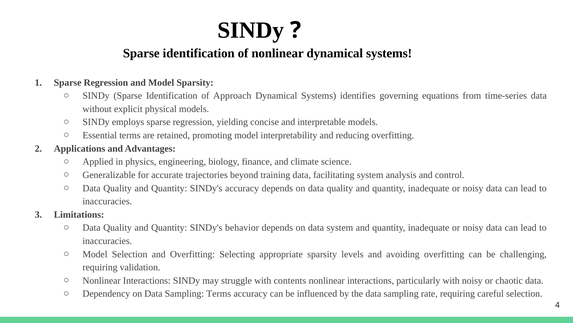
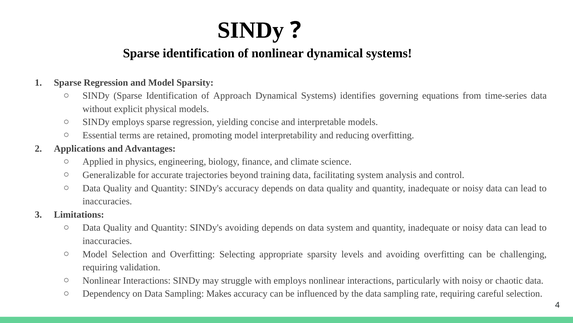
SINDy's behavior: behavior -> avoiding
with contents: contents -> employs
Sampling Terms: Terms -> Makes
